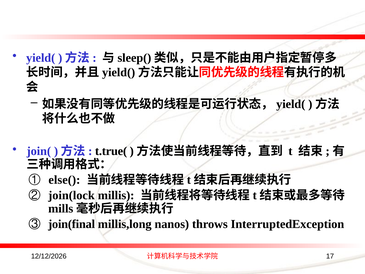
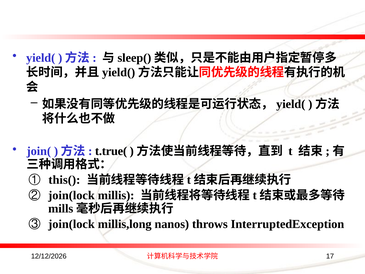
else(: else( -> this(
join(final at (72, 224): join(final -> join(lock
